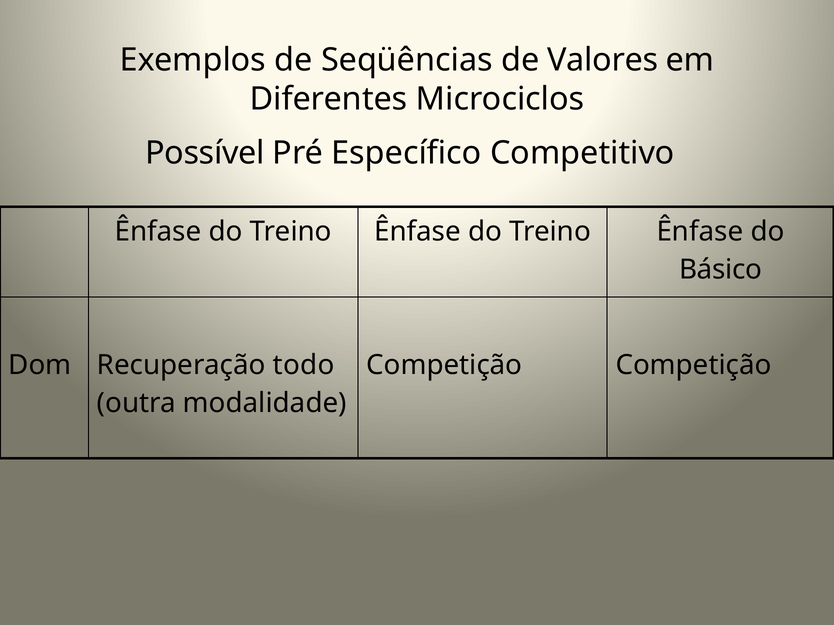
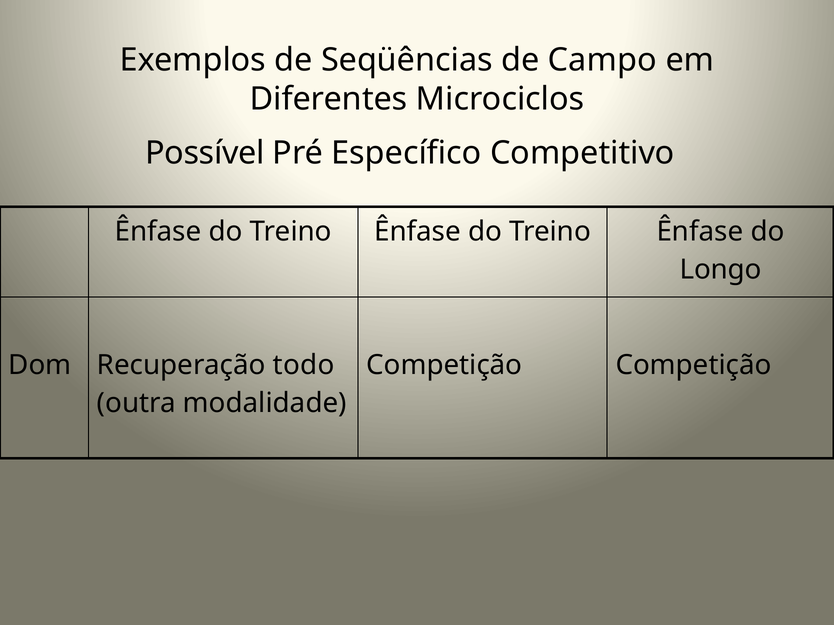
Valores: Valores -> Campo
Básico: Básico -> Longo
